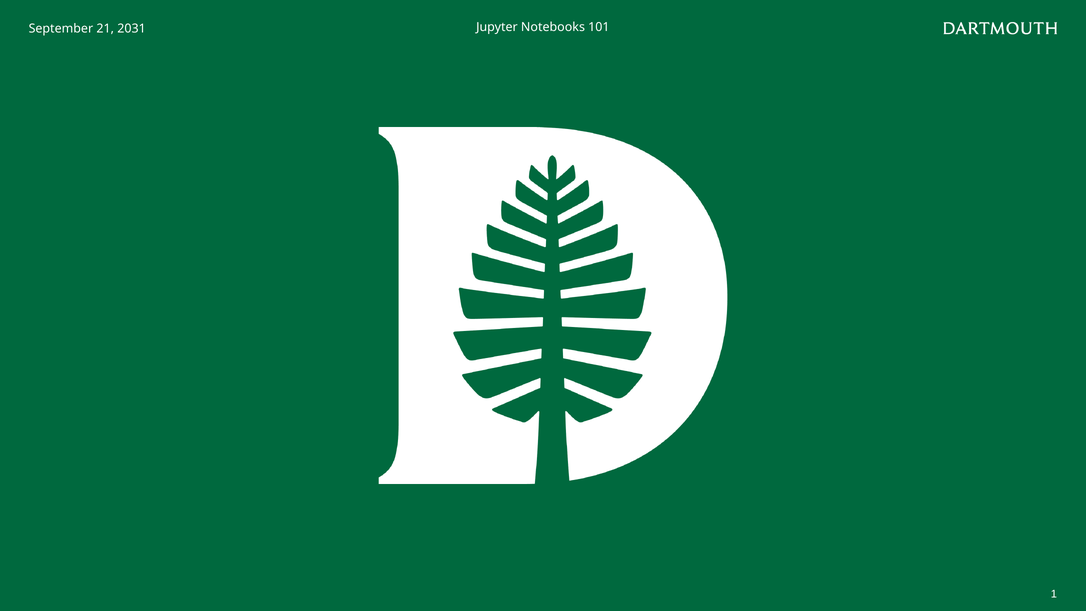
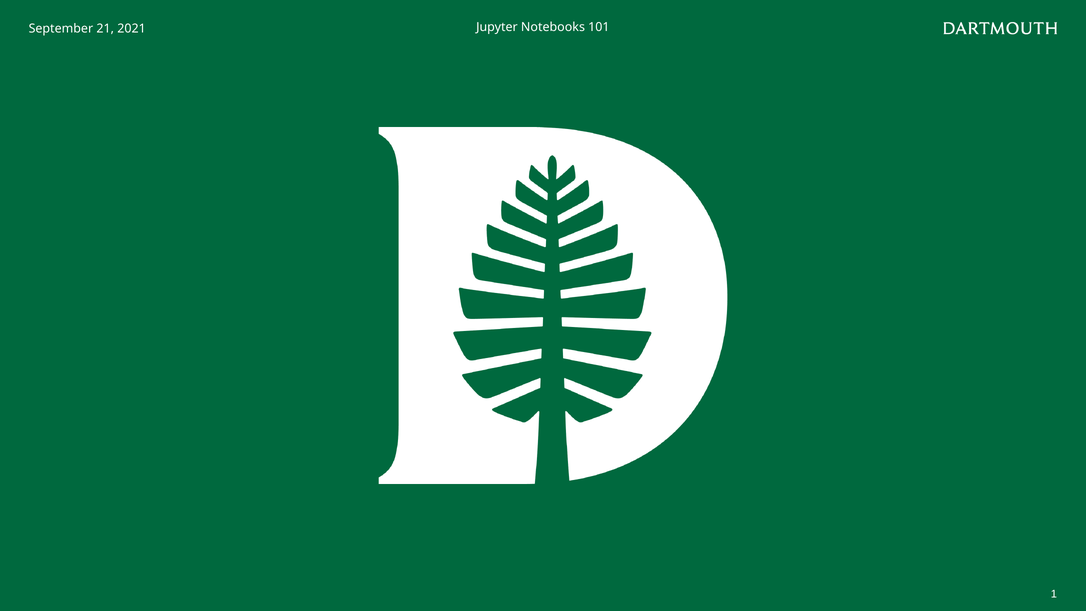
2031: 2031 -> 2021
